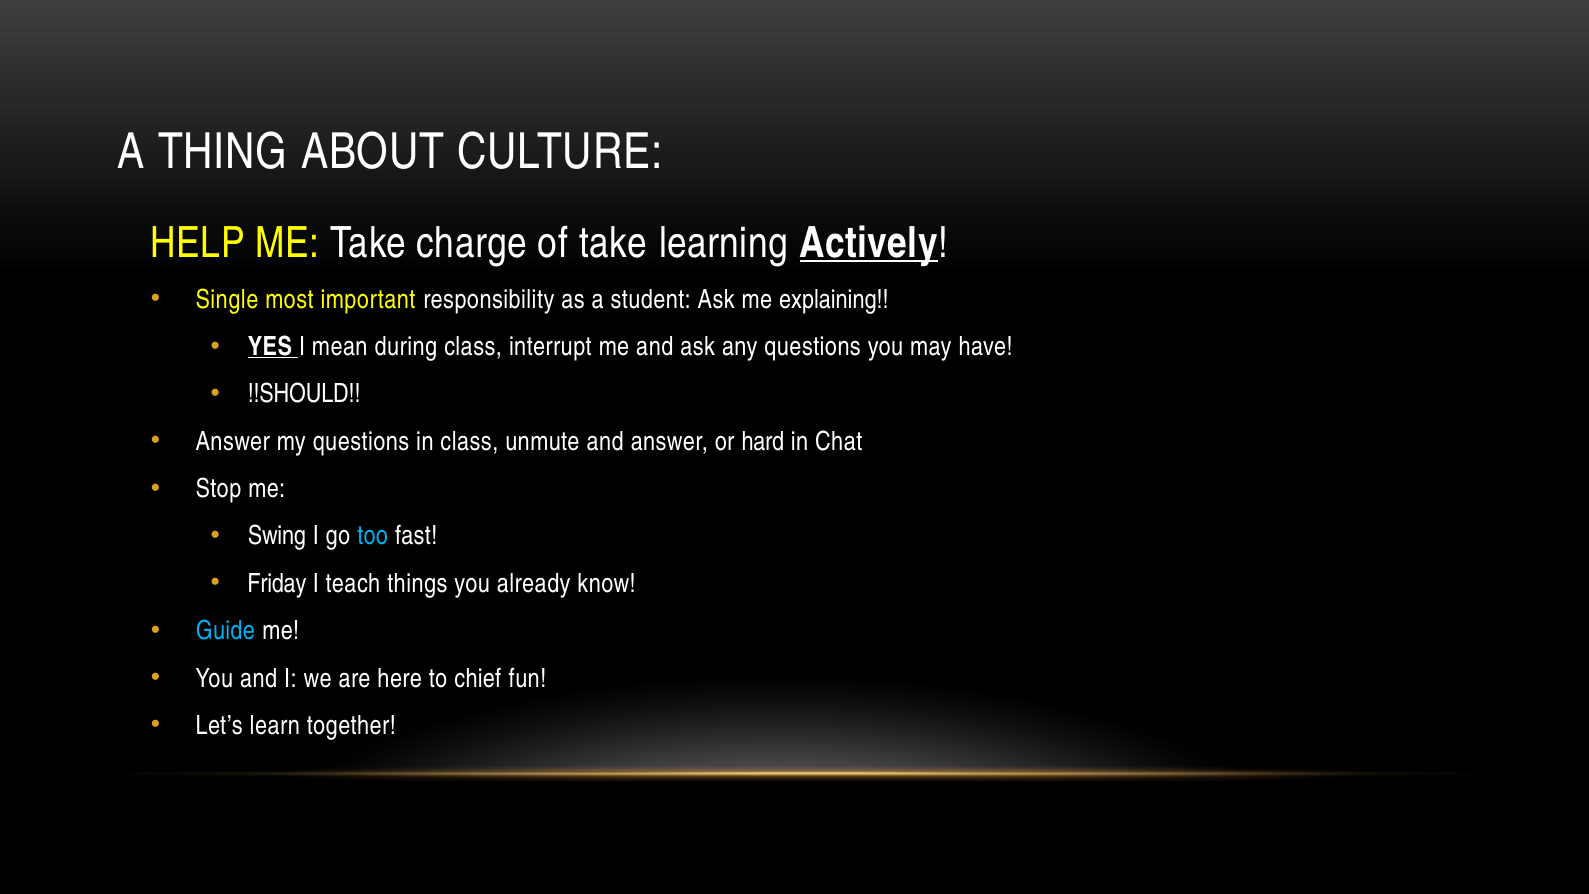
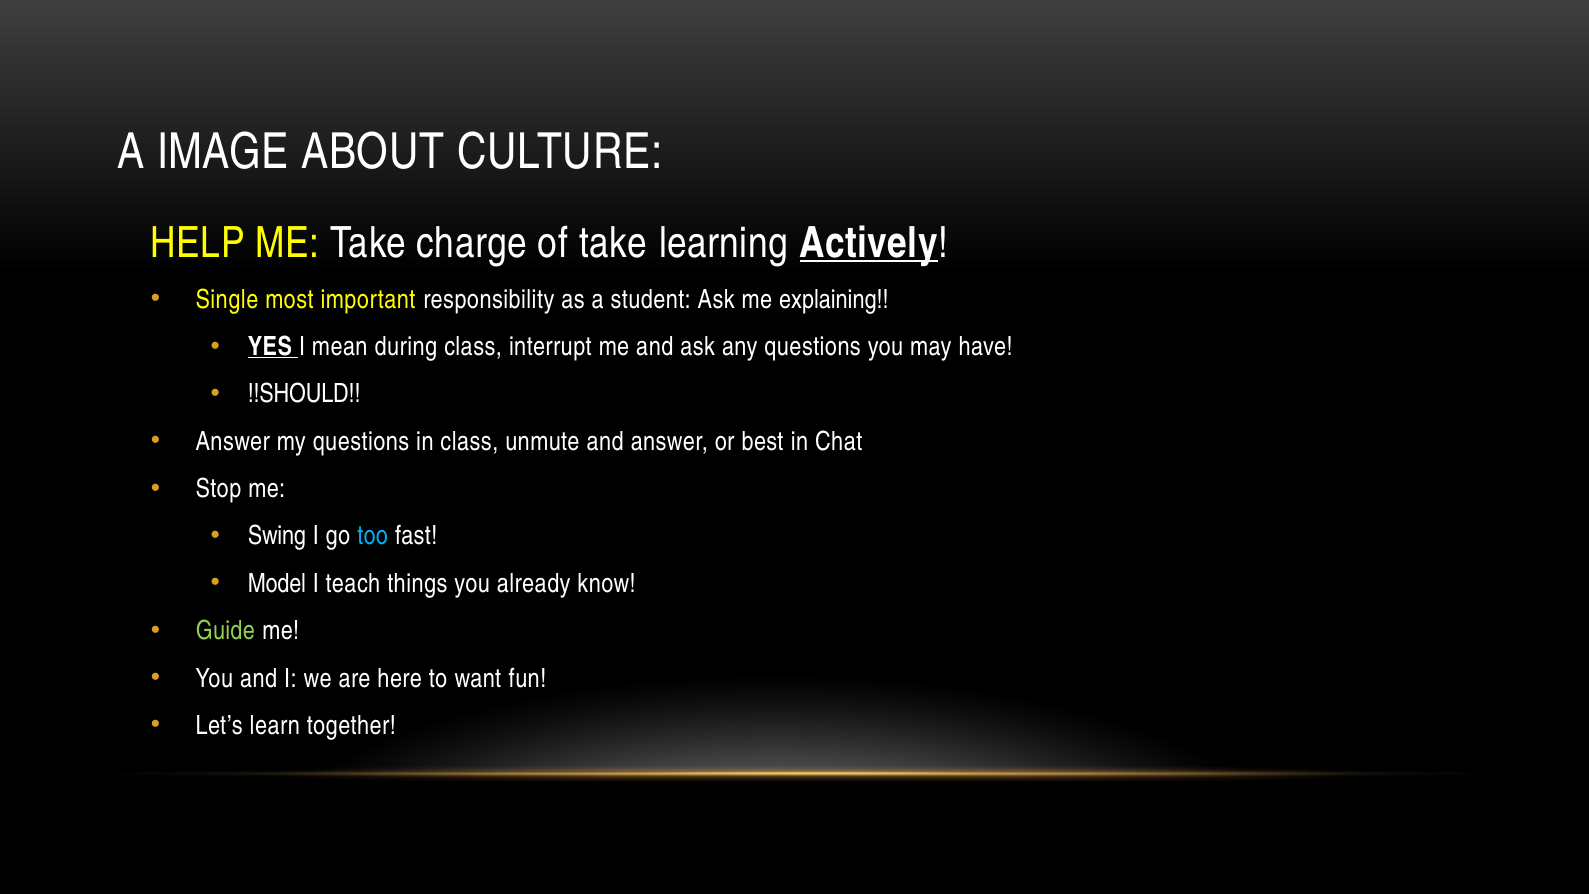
THING: THING -> IMAGE
hard: hard -> best
Friday: Friday -> Model
Guide colour: light blue -> light green
chief: chief -> want
